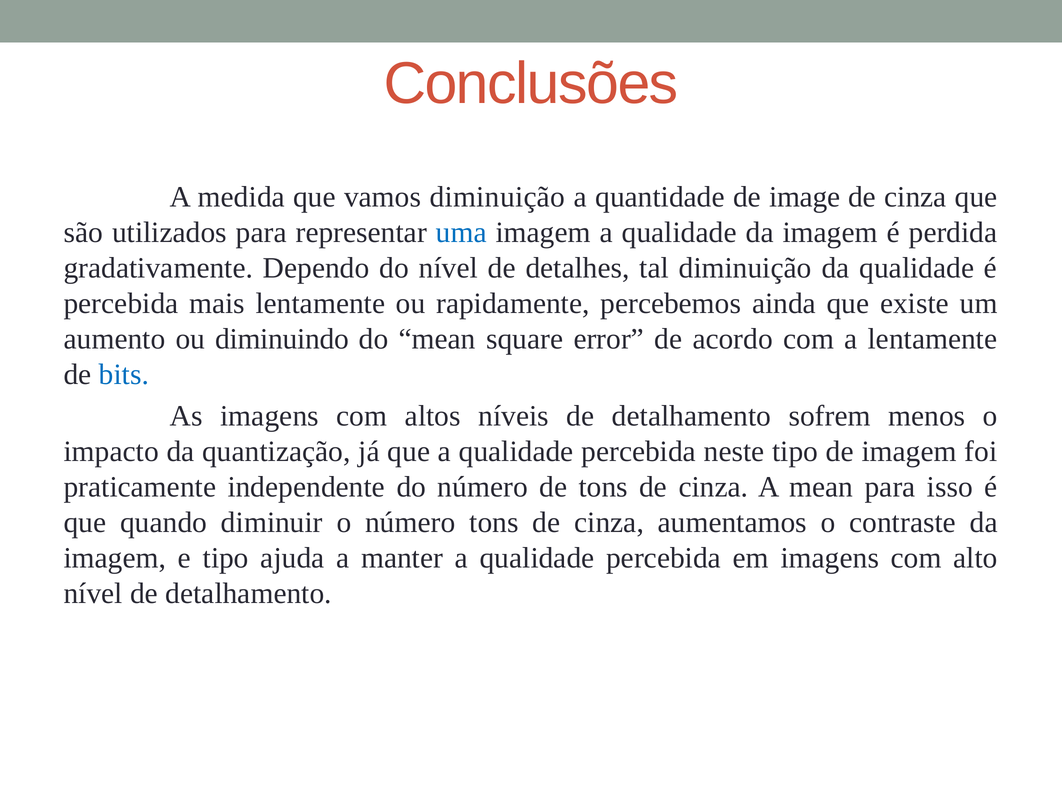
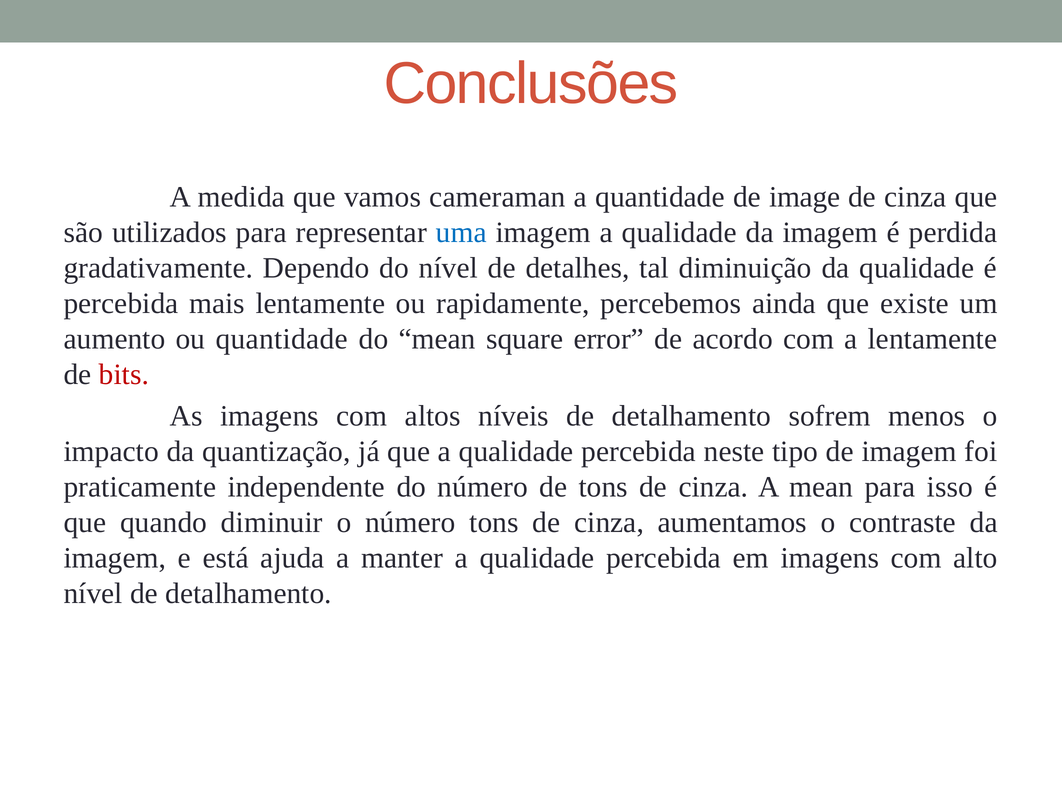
vamos diminuição: diminuição -> cameraman
ou diminuindo: diminuindo -> quantidade
bits colour: blue -> red
e tipo: tipo -> está
